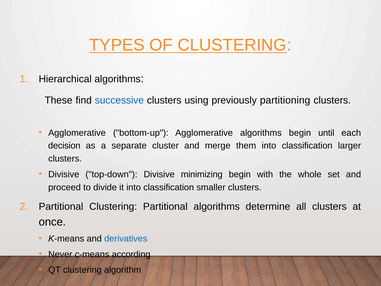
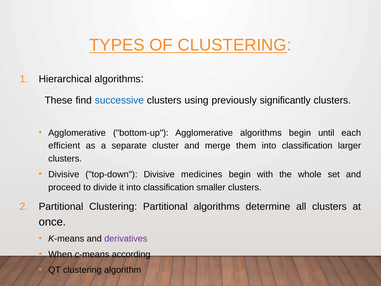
partitioning: partitioning -> significantly
decision: decision -> efficient
minimizing: minimizing -> medicines
derivatives colour: blue -> purple
Never: Never -> When
